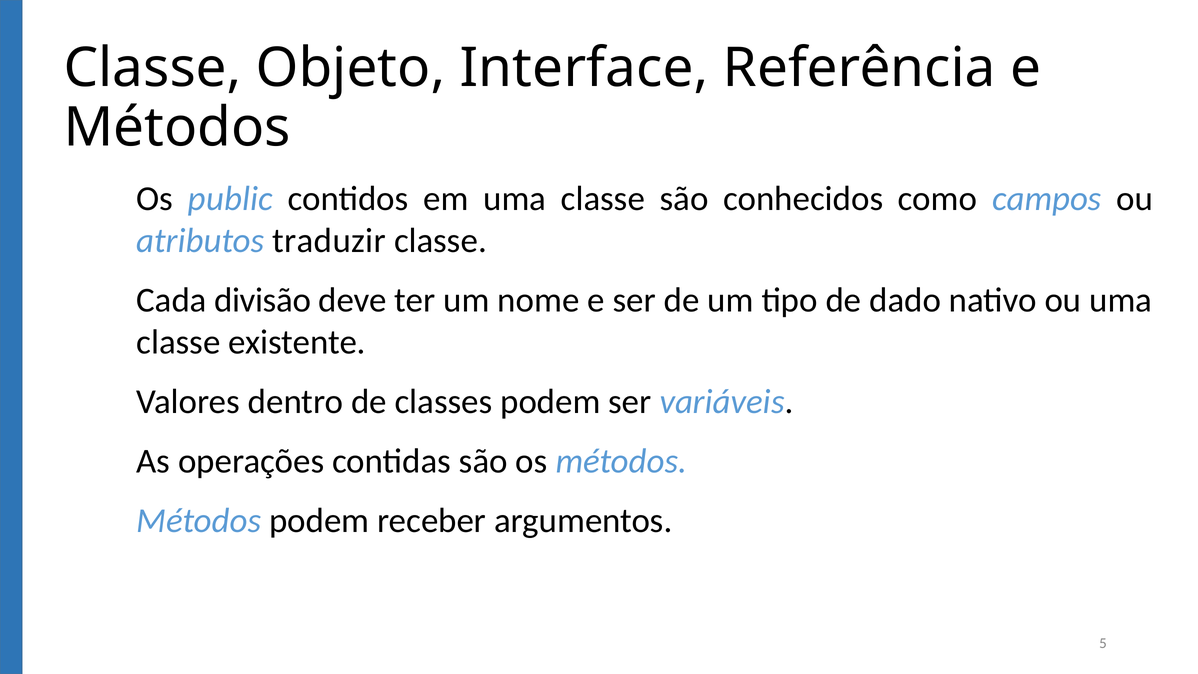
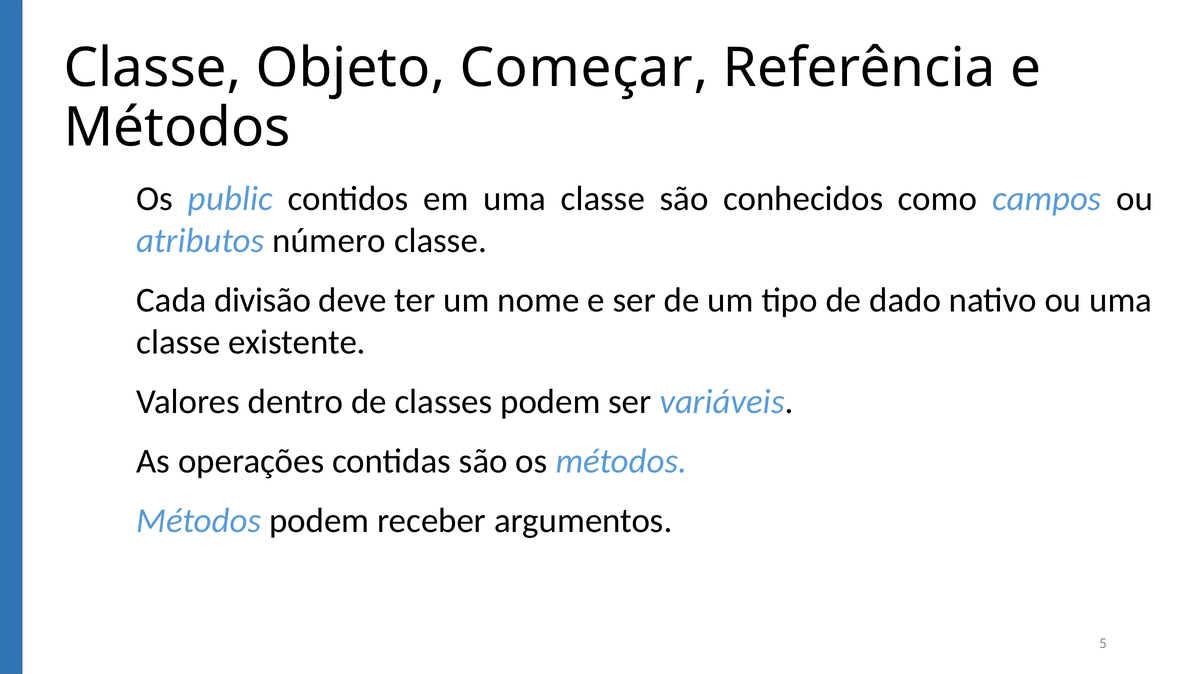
Interface: Interface -> Começar
traduzir: traduzir -> número
